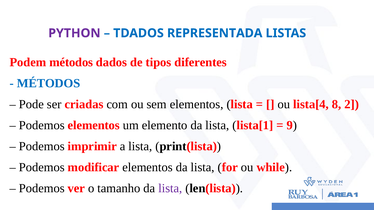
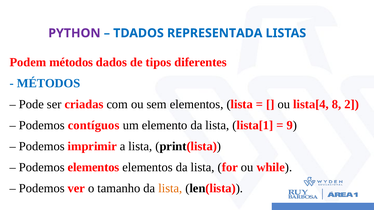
Podemos elementos: elementos -> contíguos
Podemos modificar: modificar -> elementos
lista at (170, 189) colour: purple -> orange
